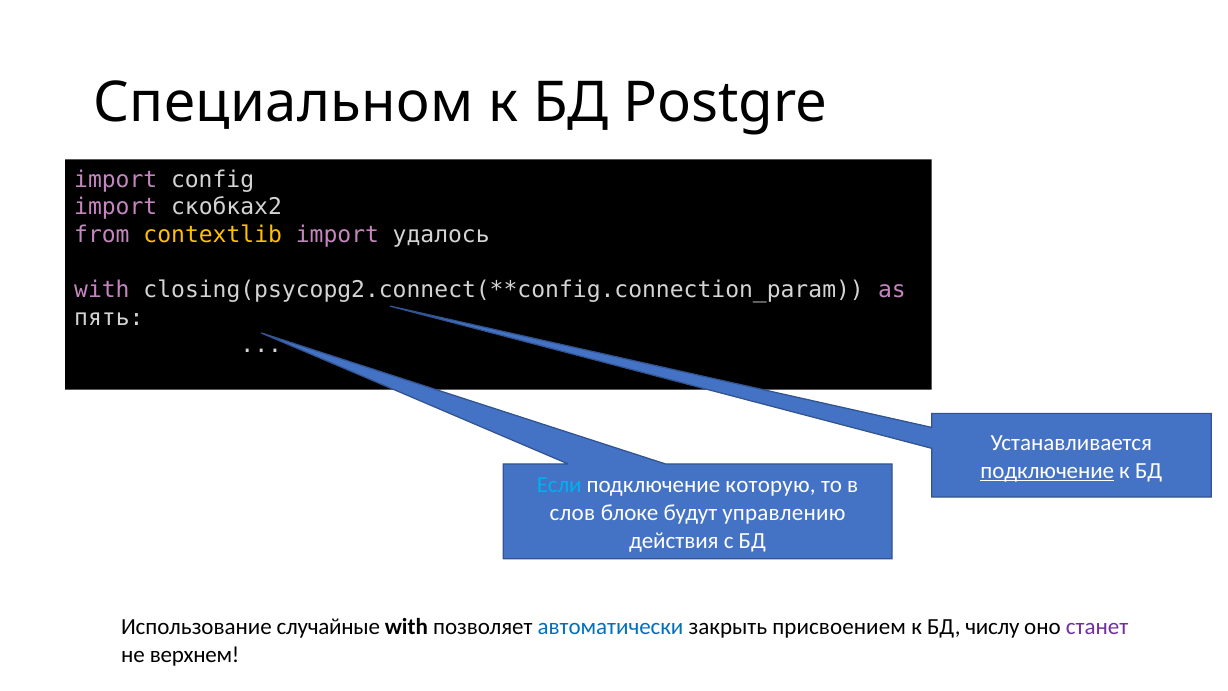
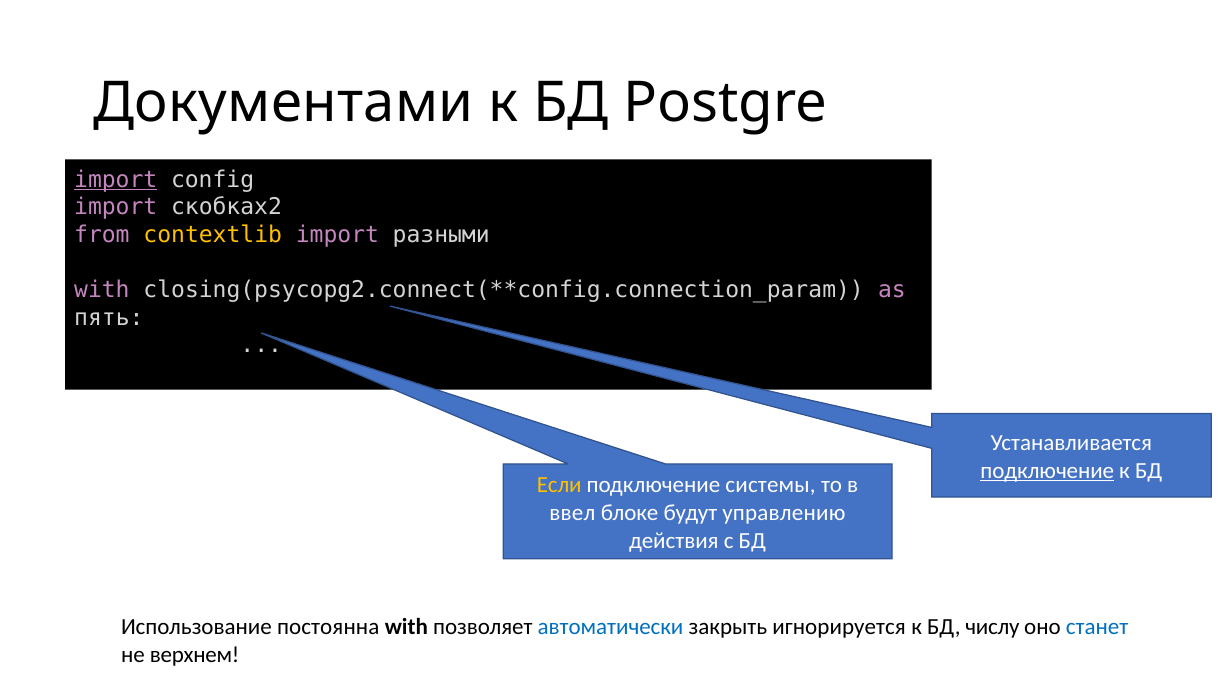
Специальном: Специальном -> Документами
import at (116, 179) underline: none -> present
удалось: удалось -> разными
Если colour: light blue -> yellow
которую: которую -> системы
слов: слов -> ввел
случайные: случайные -> постоянна
присвоением: присвоением -> игнорируется
станет colour: purple -> blue
